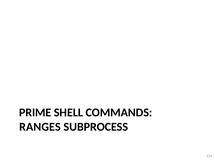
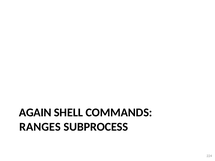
PRIME: PRIME -> AGAIN
